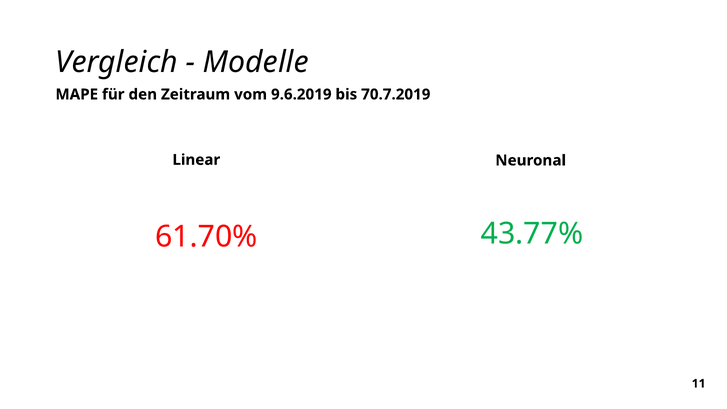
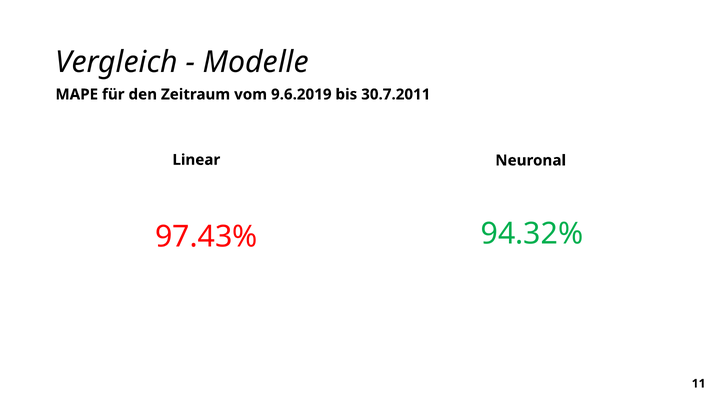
70.7.2019: 70.7.2019 -> 30.7.2011
43.77%: 43.77% -> 94.32%
61.70%: 61.70% -> 97.43%
